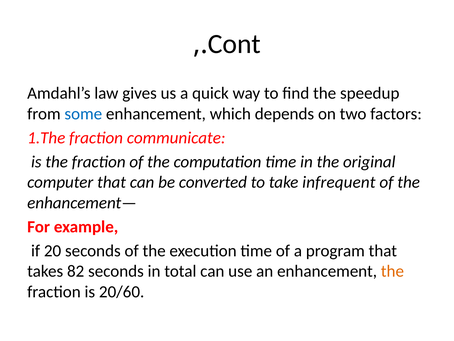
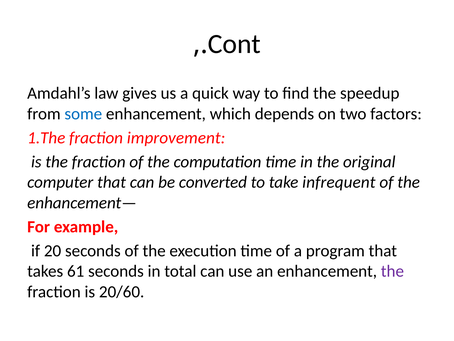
communicate: communicate -> improvement
82: 82 -> 61
the at (392, 271) colour: orange -> purple
